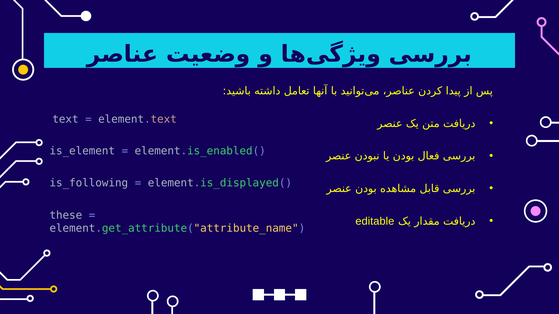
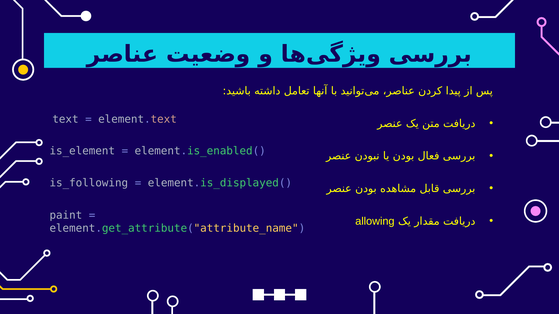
these: these -> paint
editable: editable -> allowing
